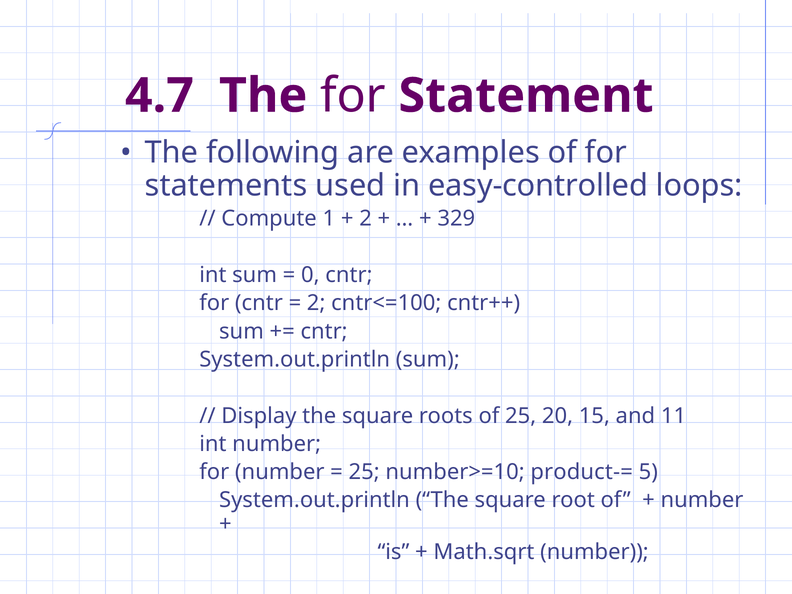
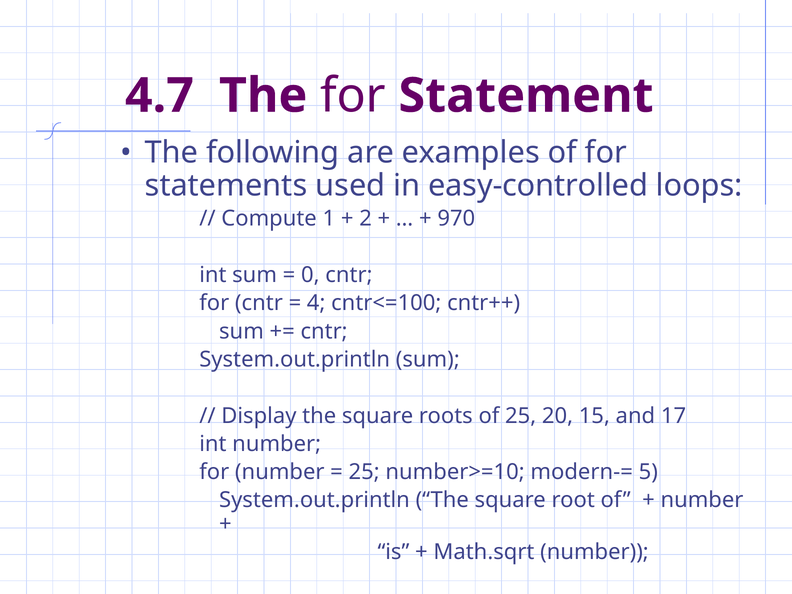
329: 329 -> 970
2 at (316, 303): 2 -> 4
11: 11 -> 17
product-=: product-= -> modern-=
